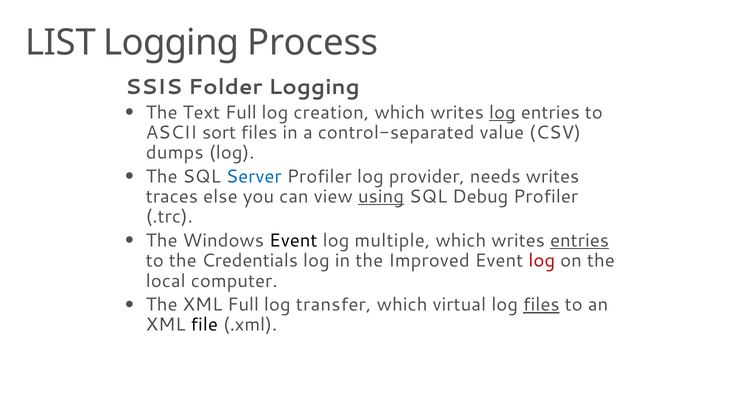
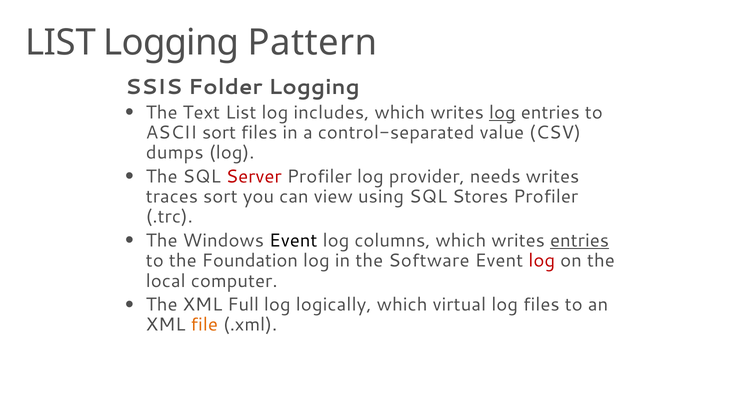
Process: Process -> Pattern
Text Full: Full -> List
creation: creation -> includes
Server colour: blue -> red
traces else: else -> sort
using underline: present -> none
Debug: Debug -> Stores
multiple: multiple -> columns
Credentials: Credentials -> Foundation
Improved: Improved -> Software
transfer: transfer -> logically
files at (541, 305) underline: present -> none
file colour: black -> orange
